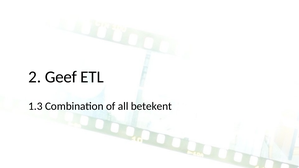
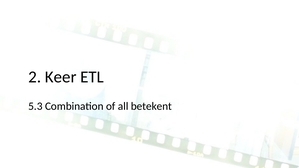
Geef: Geef -> Keer
1.3: 1.3 -> 5.3
